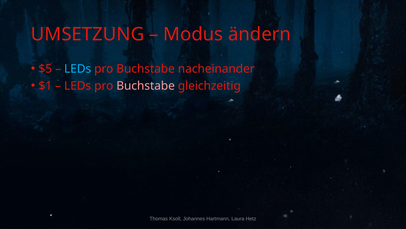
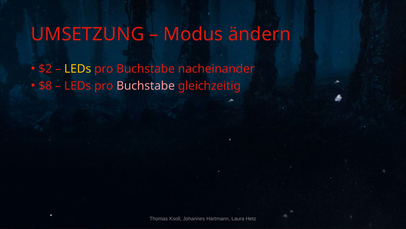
$5: $5 -> $2
LEDs at (78, 69) colour: light blue -> yellow
$1: $1 -> $8
